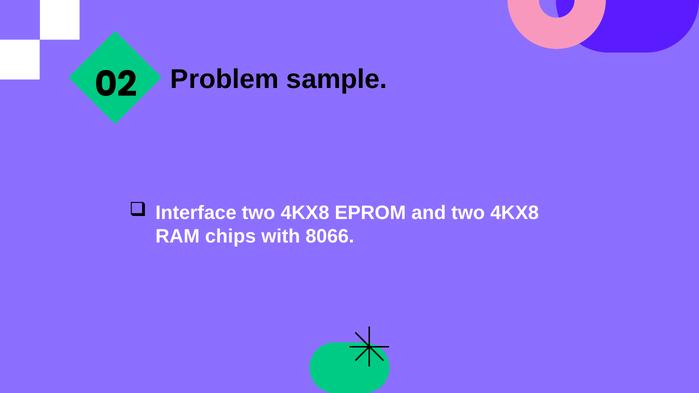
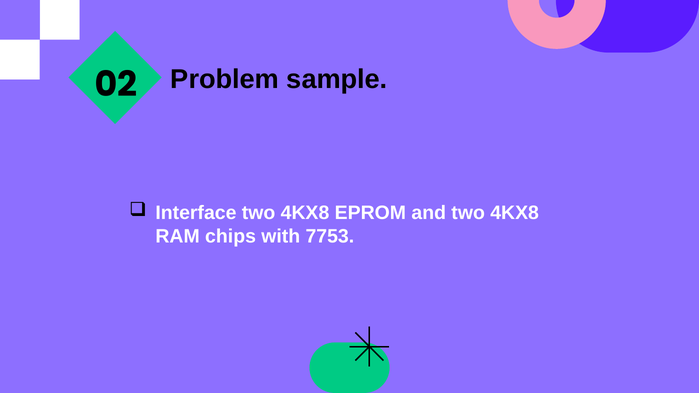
8066: 8066 -> 7753
